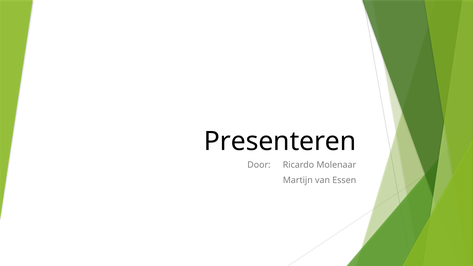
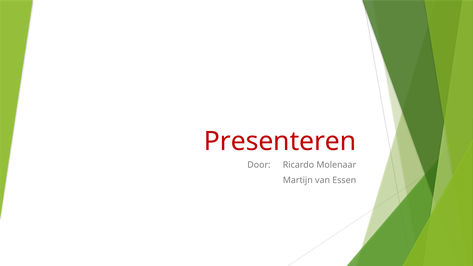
Presenteren colour: black -> red
